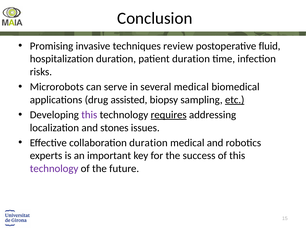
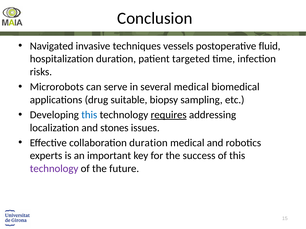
Promising: Promising -> Navigated
review: review -> vessels
patient duration: duration -> targeted
assisted: assisted -> suitable
etc underline: present -> none
this at (89, 115) colour: purple -> blue
